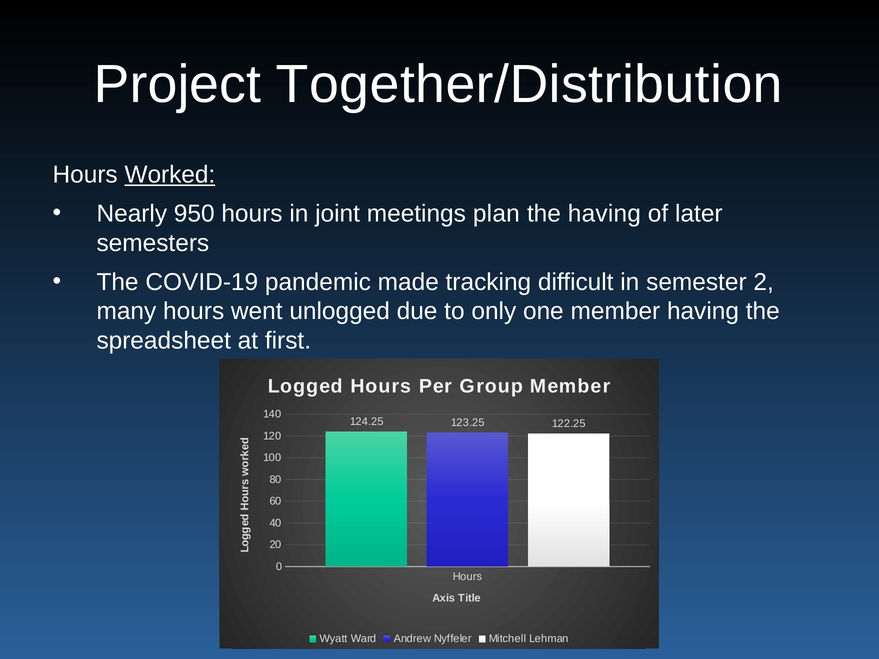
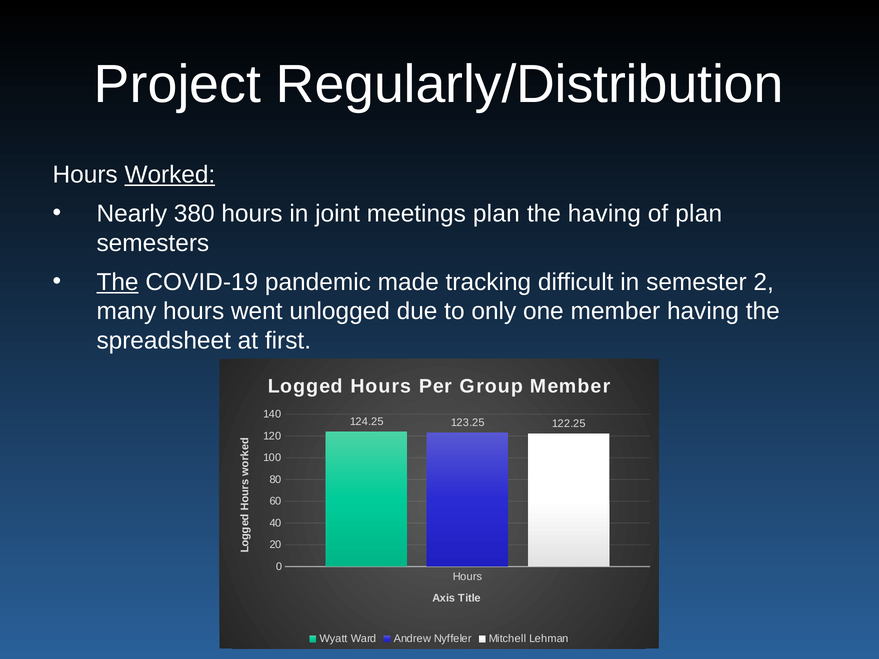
Together/Distribution: Together/Distribution -> Regularly/Distribution
950: 950 -> 380
of later: later -> plan
The at (118, 282) underline: none -> present
